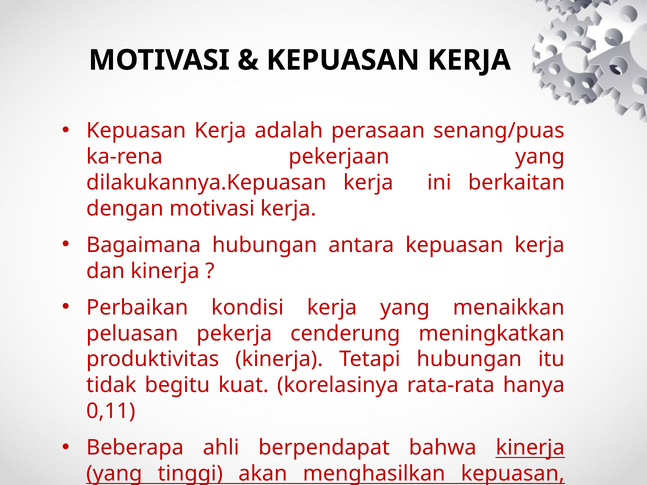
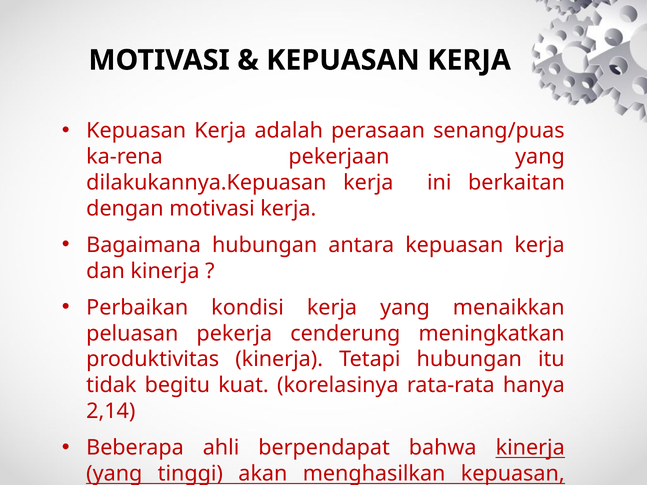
0,11: 0,11 -> 2,14
